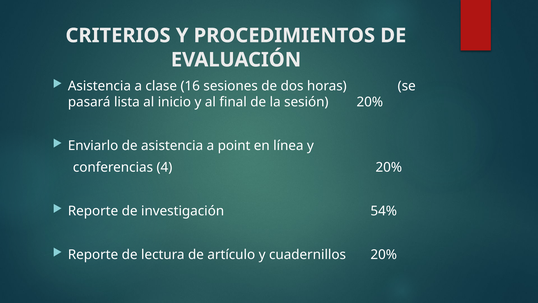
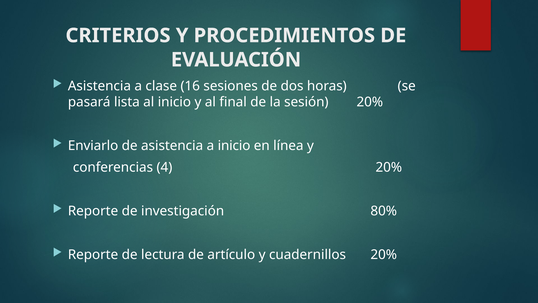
a point: point -> inicio
54%: 54% -> 80%
